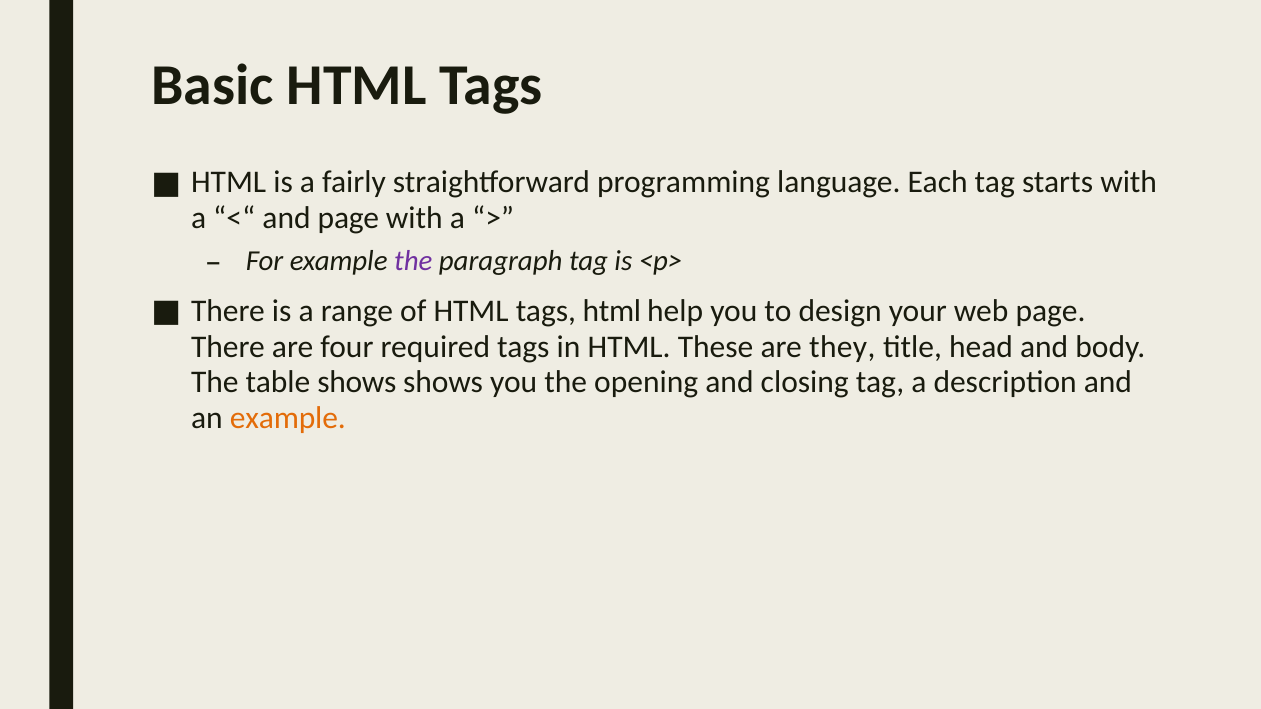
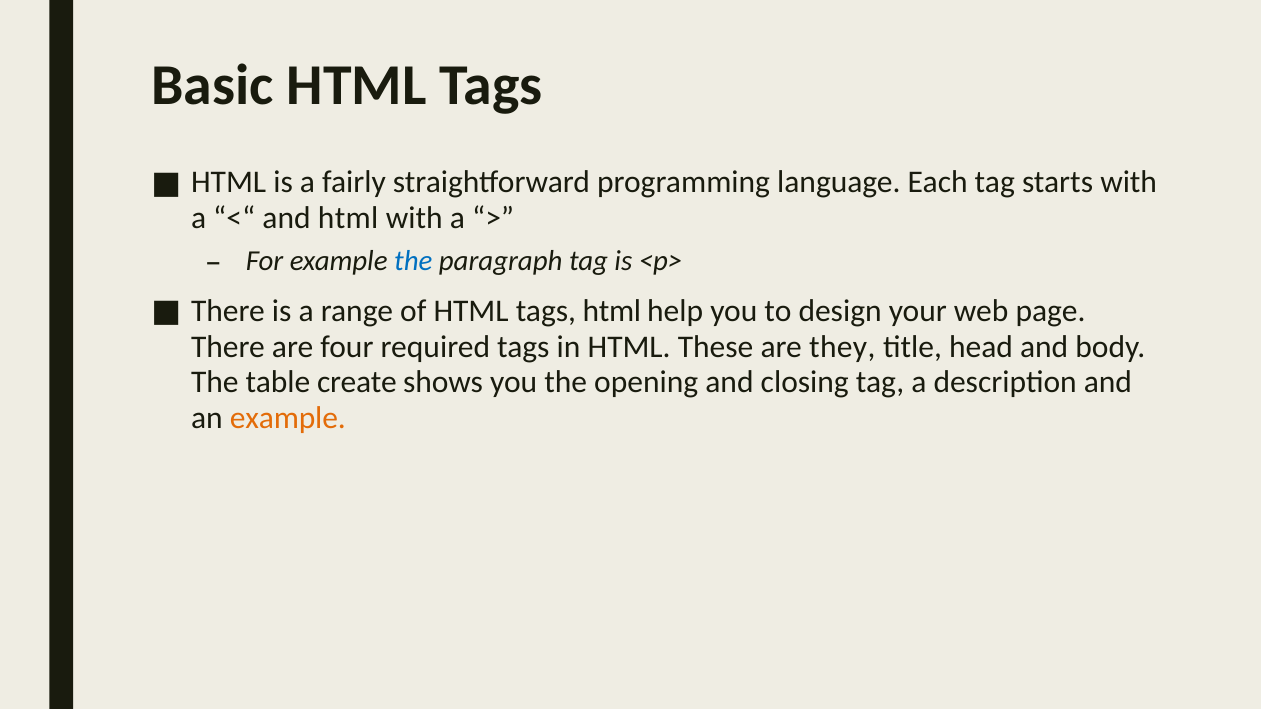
and page: page -> html
the at (413, 261) colour: purple -> blue
table shows: shows -> create
